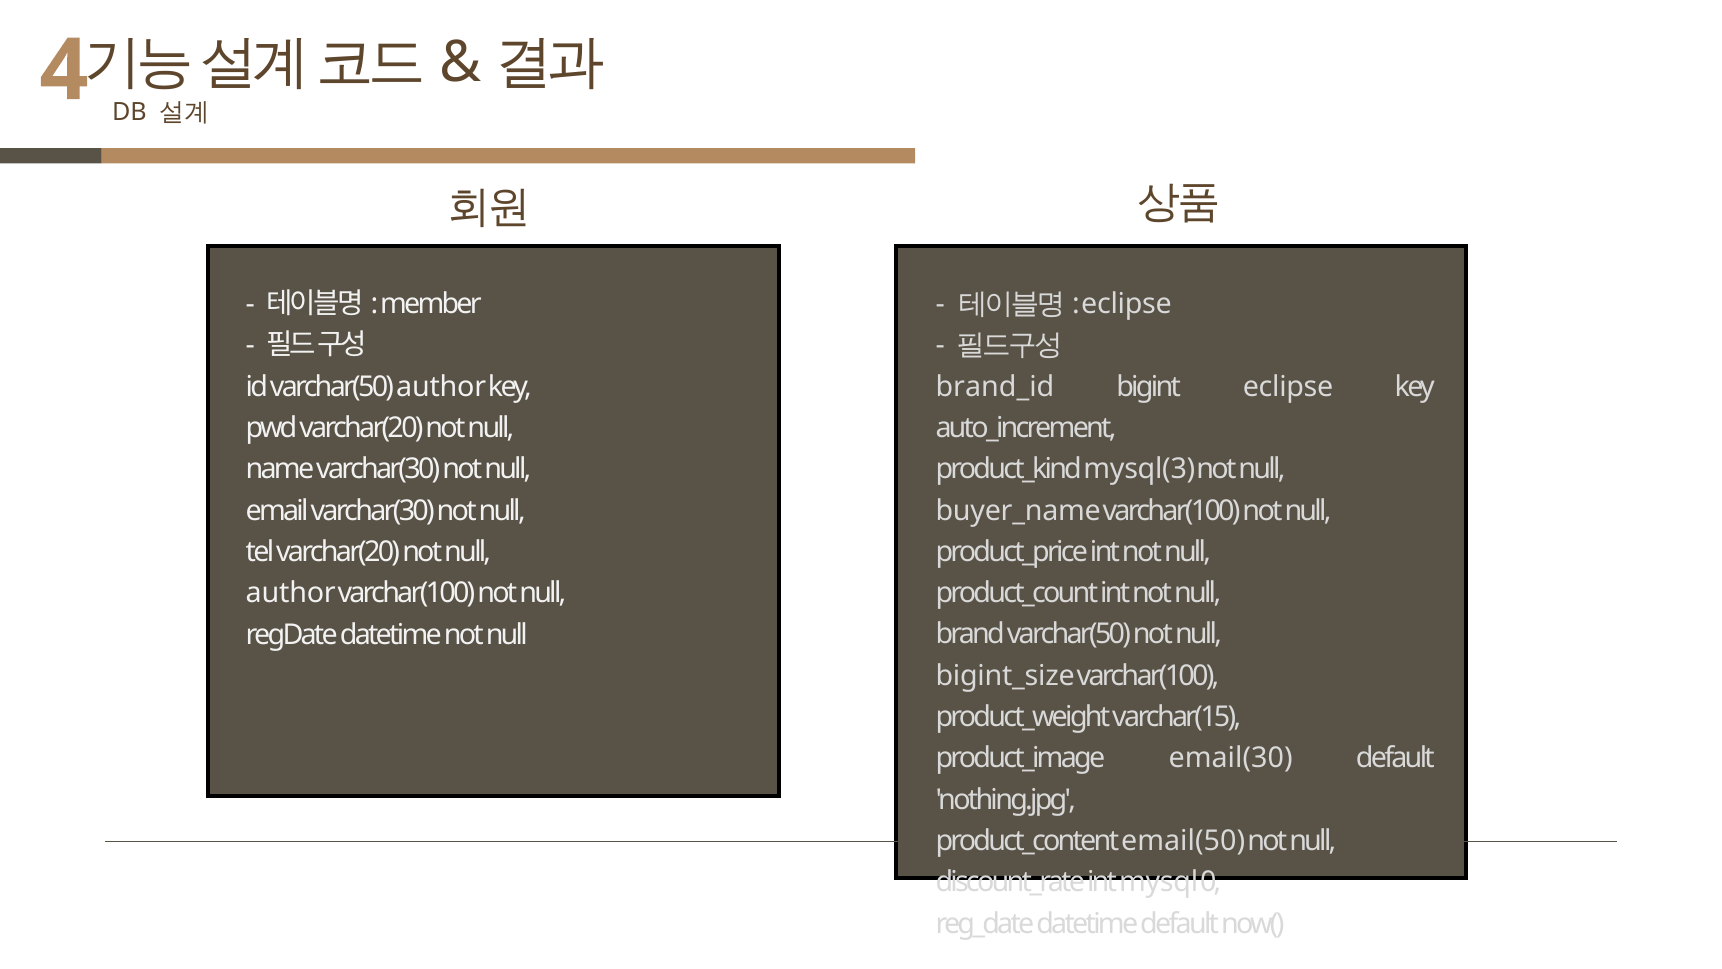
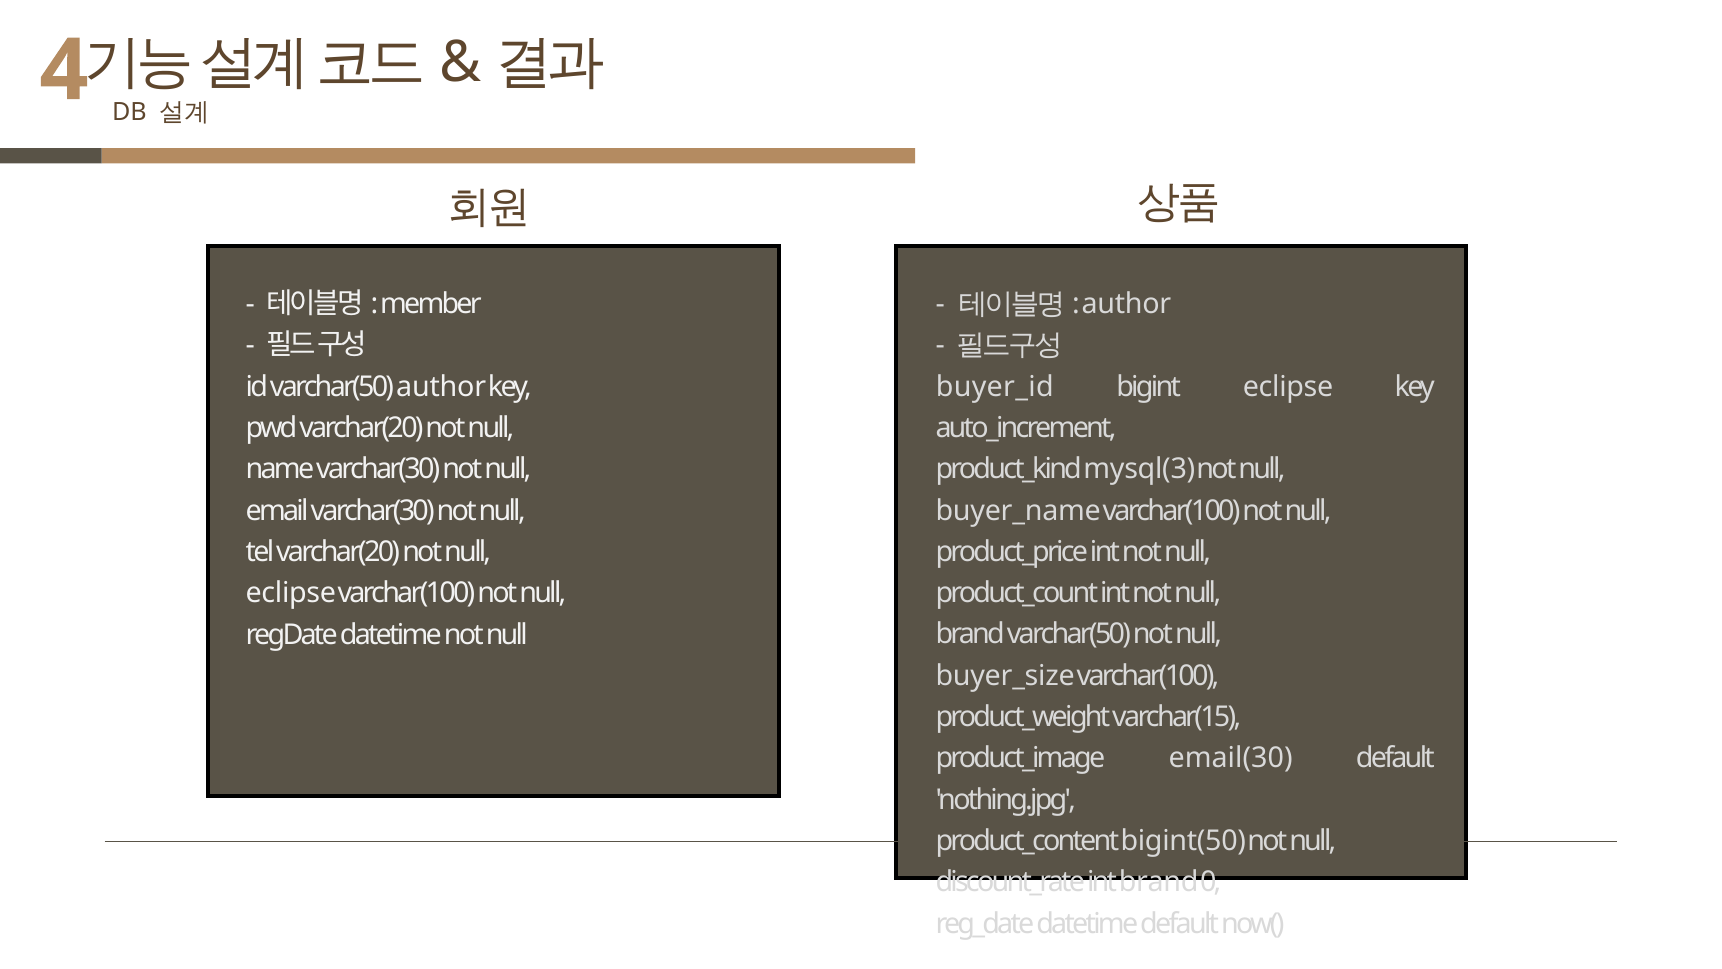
eclipse at (1126, 304): eclipse -> author
brand_id: brand_id -> buyer_id
author at (291, 593): author -> eclipse
bigint_size: bigint_size -> buyer_size
email(50: email(50 -> bigint(50
int mysql: mysql -> brand
